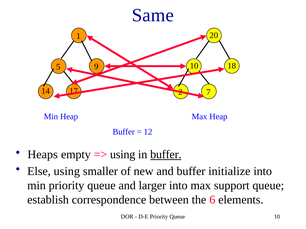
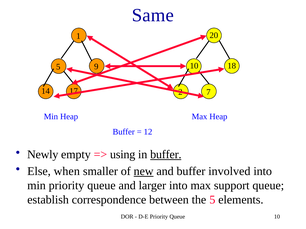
Heaps: Heaps -> Newly
Else using: using -> when
new underline: none -> present
initialize: initialize -> involved
the 6: 6 -> 5
